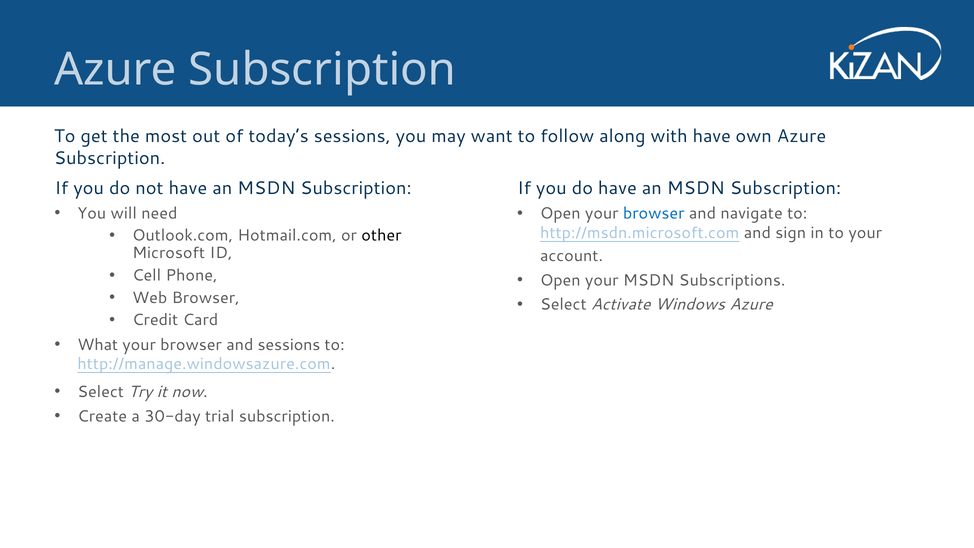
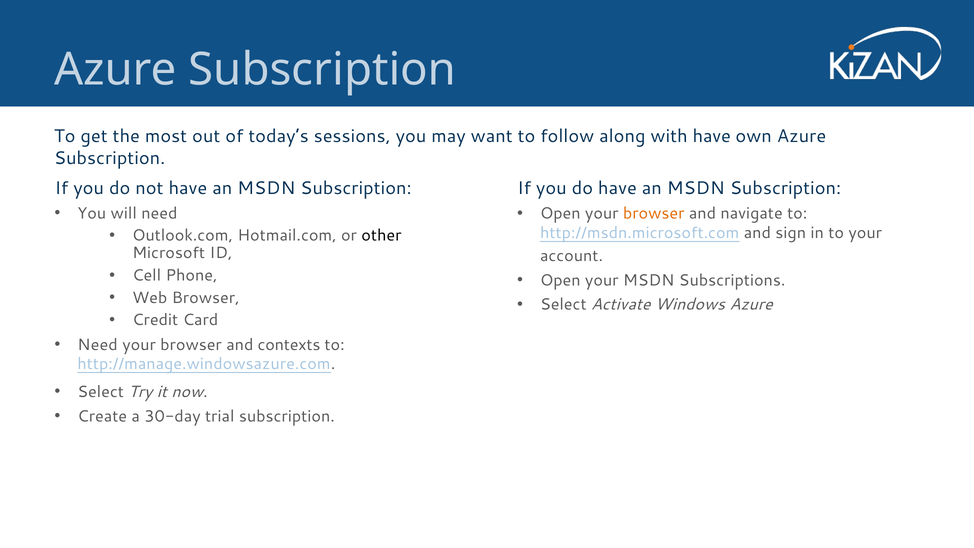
browser at (654, 214) colour: blue -> orange
What at (98, 345): What -> Need
and sessions: sessions -> contexts
